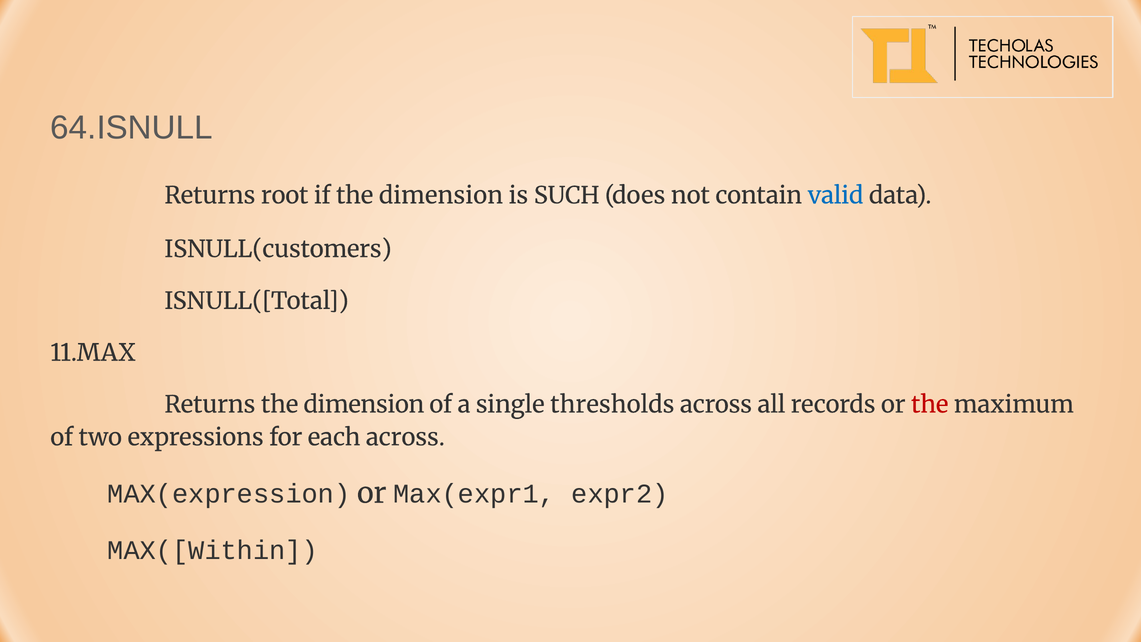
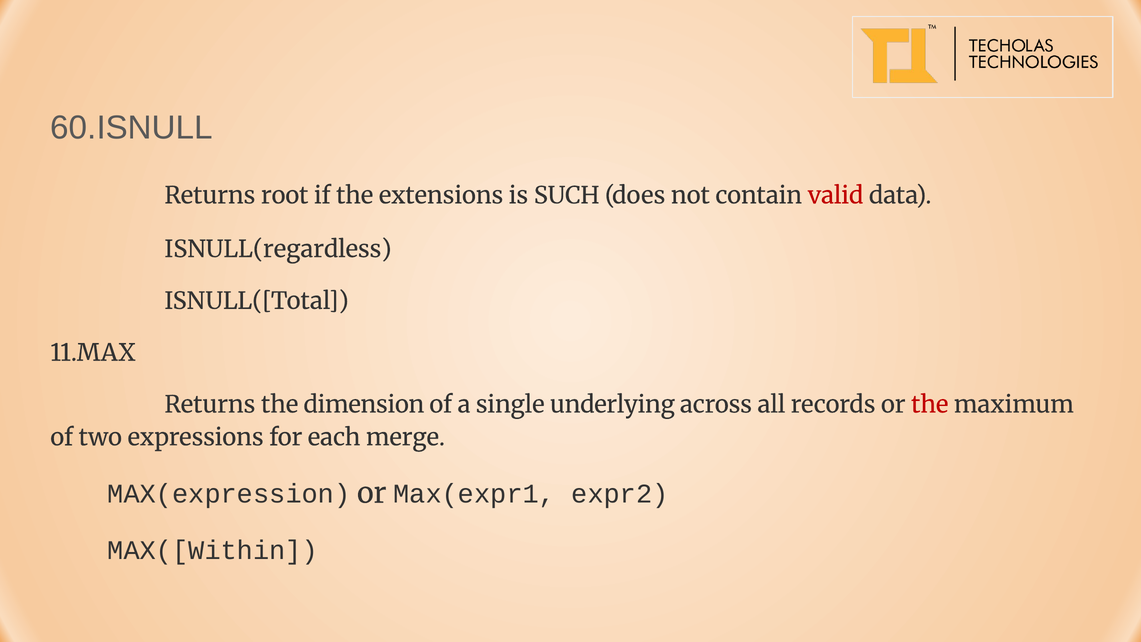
64.ISNULL: 64.ISNULL -> 60.ISNULL
if the dimension: dimension -> extensions
valid colour: blue -> red
ISNULL(customers: ISNULL(customers -> ISNULL(regardless
thresholds: thresholds -> underlying
each across: across -> merge
